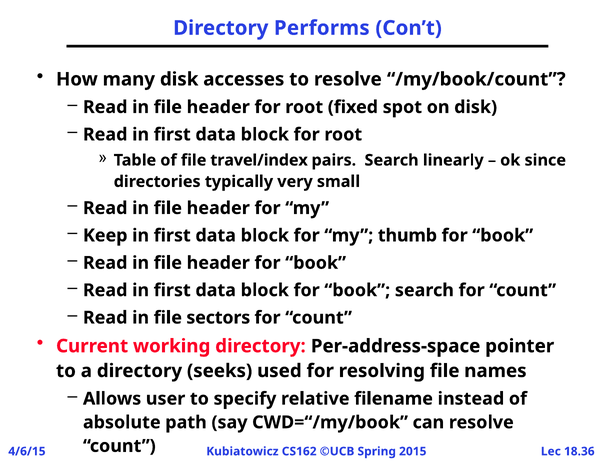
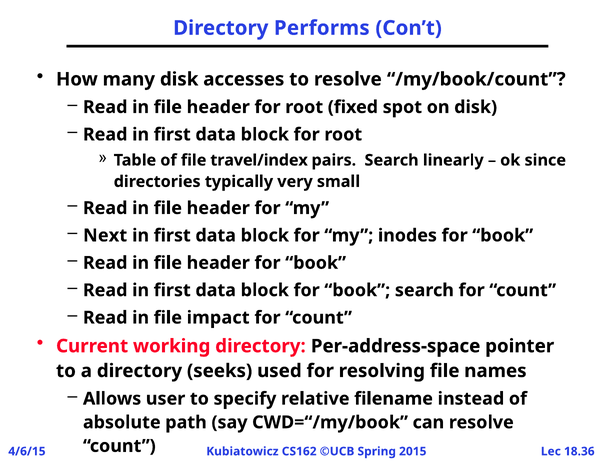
Keep: Keep -> Next
thumb: thumb -> inodes
sectors: sectors -> impact
